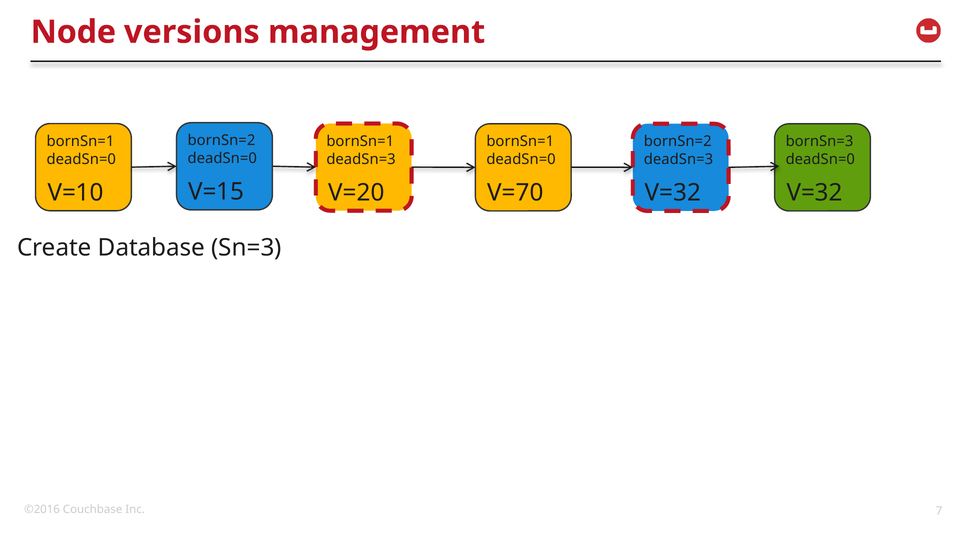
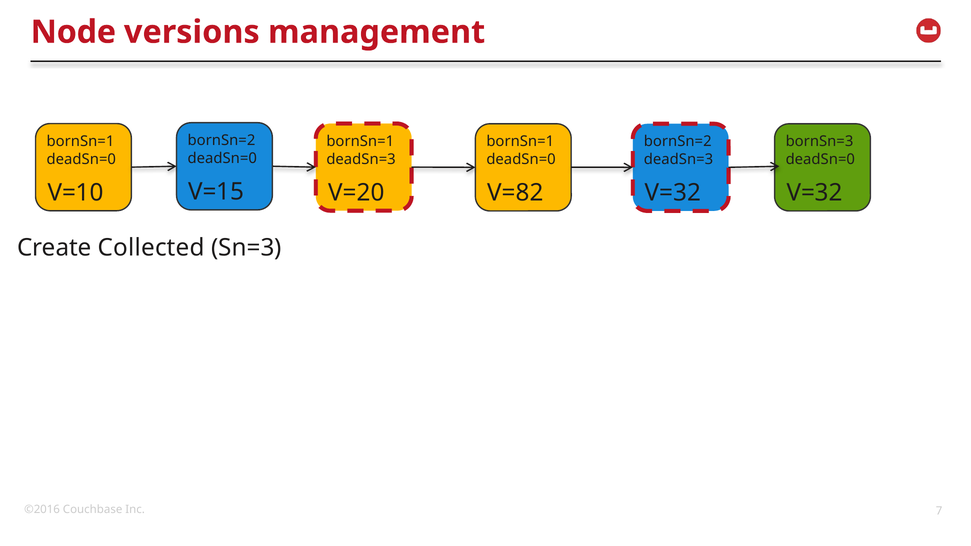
V=70: V=70 -> V=82
Database: Database -> Collected
